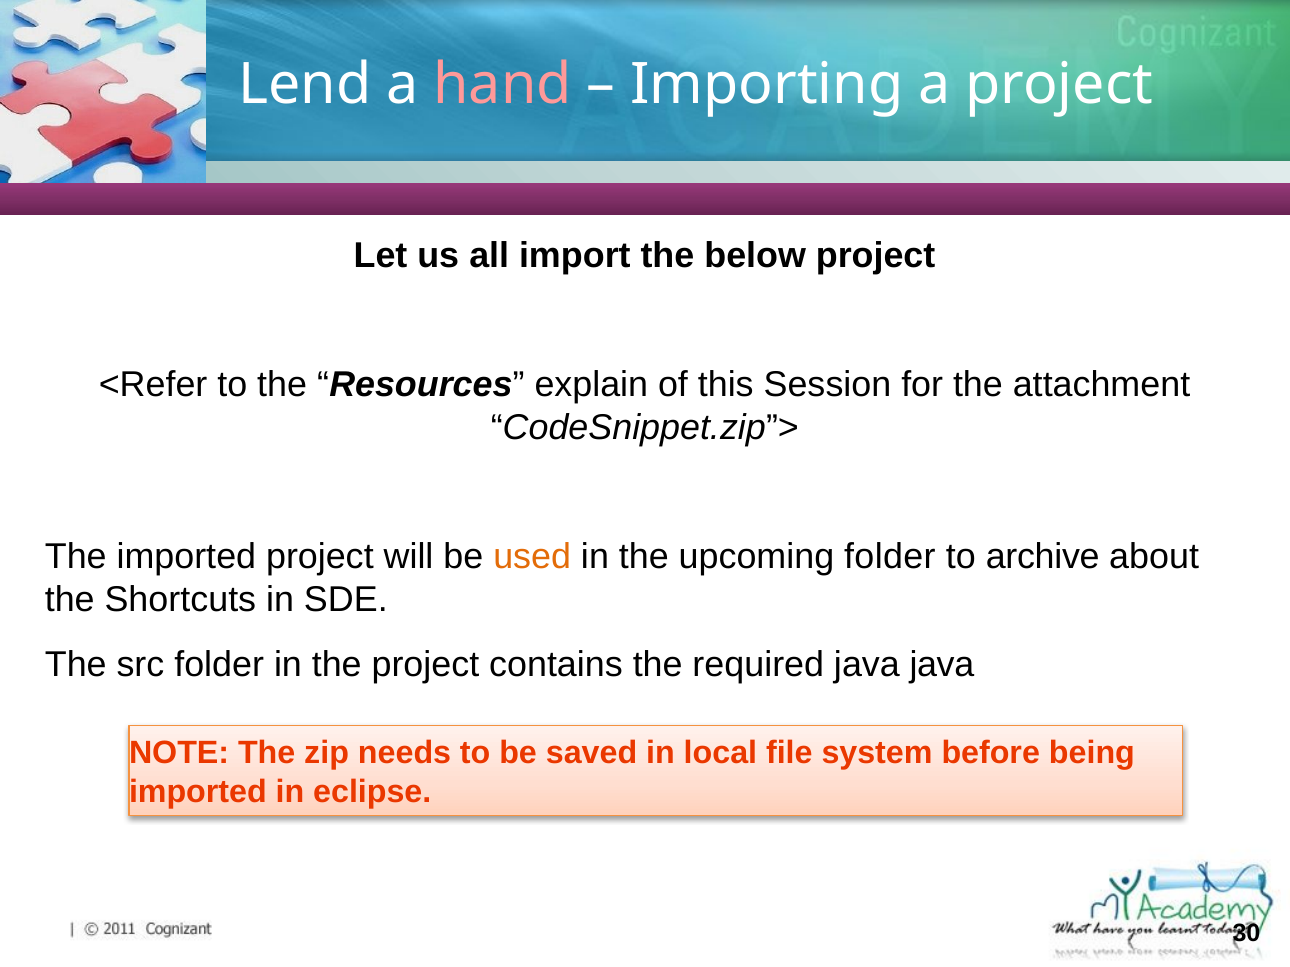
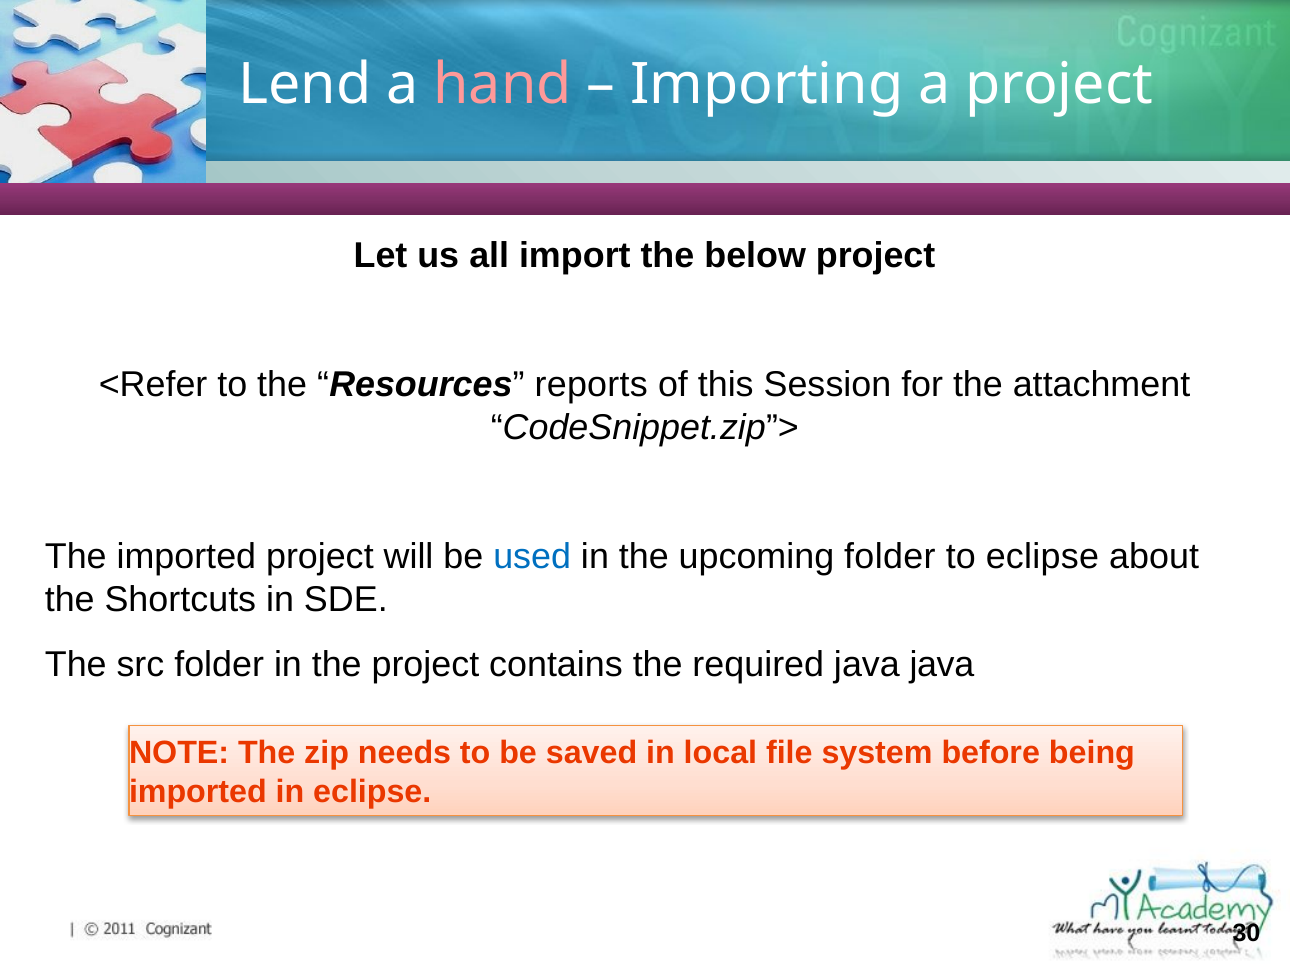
explain: explain -> reports
used colour: orange -> blue
to archive: archive -> eclipse
